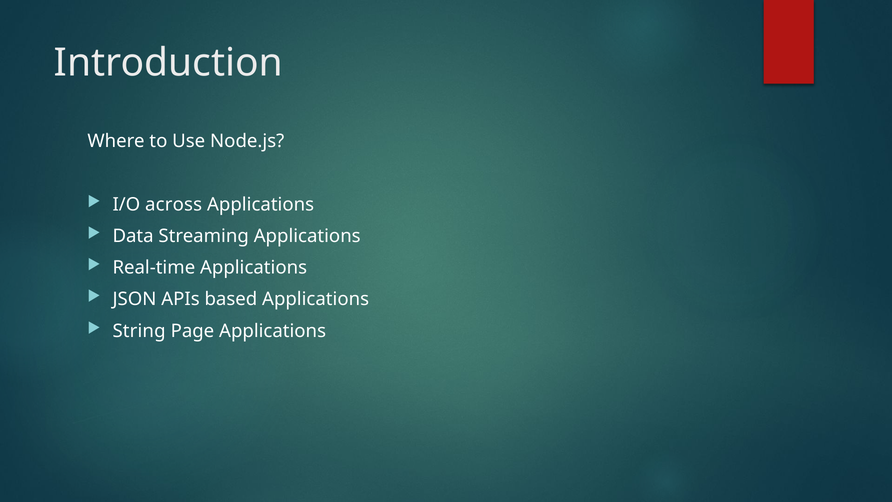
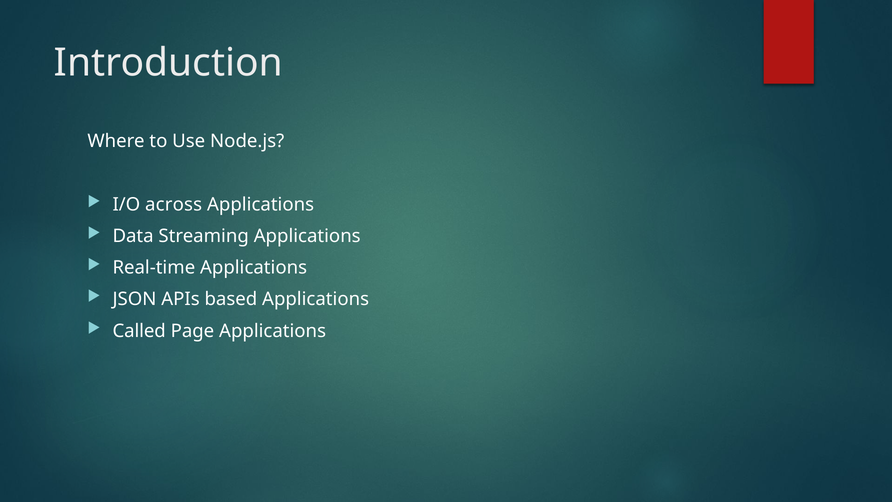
String: String -> Called
